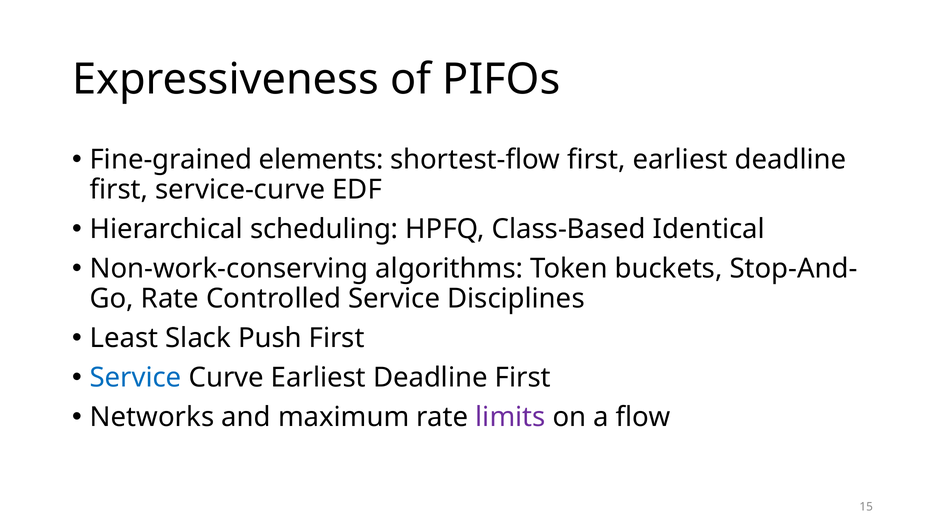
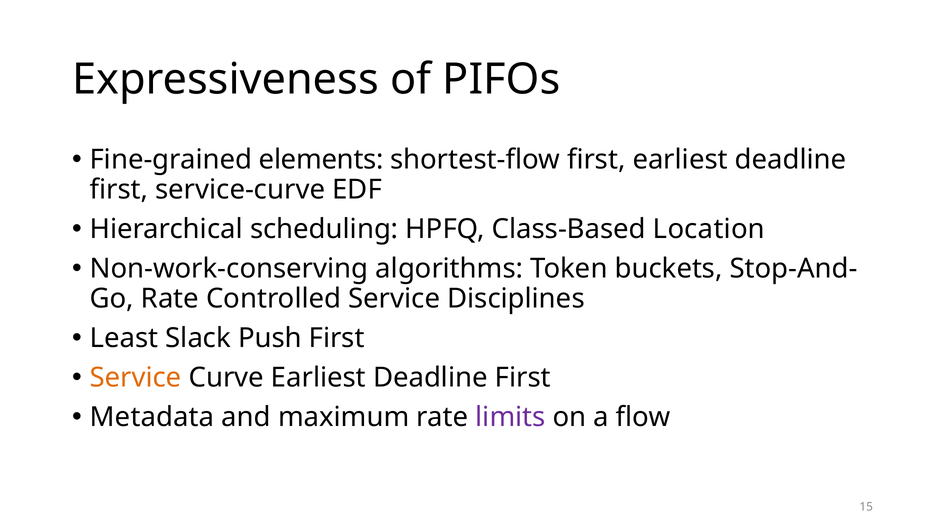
Identical: Identical -> Location
Service at (136, 377) colour: blue -> orange
Networks: Networks -> Metadata
